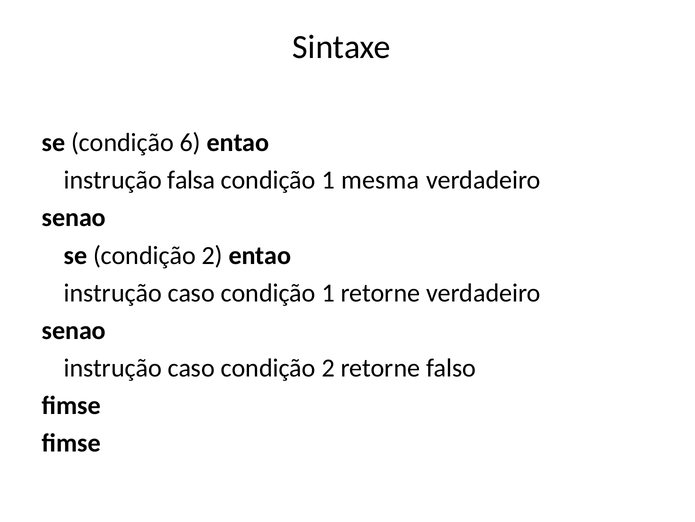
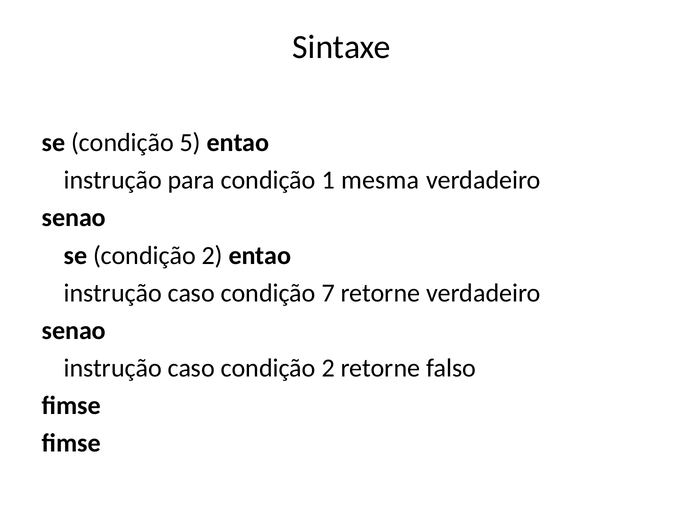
6: 6 -> 5
falsa: falsa -> para
caso condição 1: 1 -> 7
